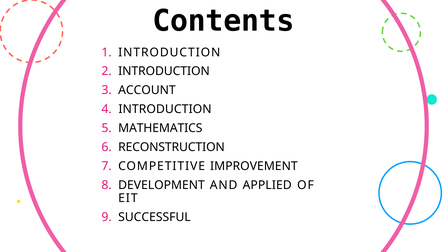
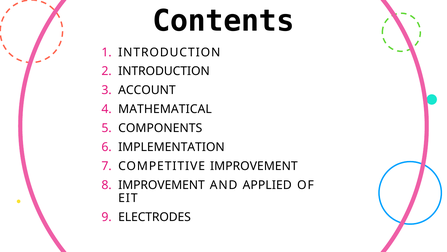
INTRODUCTION at (165, 109): INTRODUCTION -> MATHEMATICAL
MATHEMATICS: MATHEMATICS -> COMPONENTS
RECONSTRUCTION: RECONSTRUCTION -> IMPLEMENTATION
DEVELOPMENT at (161, 185): DEVELOPMENT -> IMPROVEMENT
SUCCESSFUL: SUCCESSFUL -> ELECTRODES
